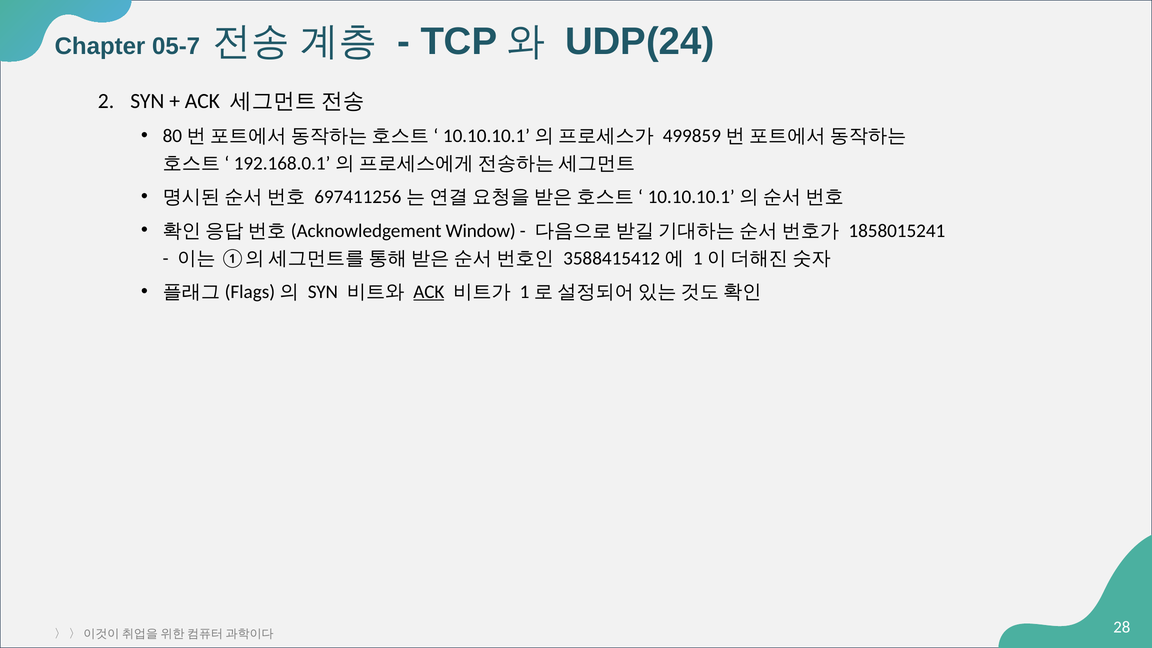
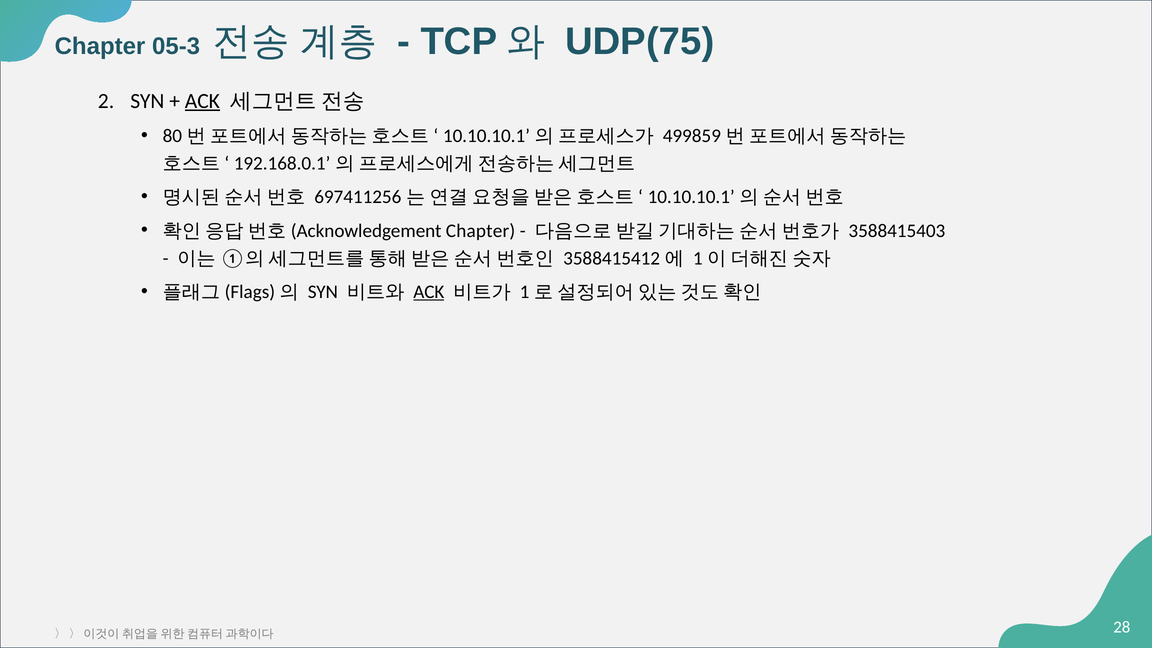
05-7: 05-7 -> 05-3
UDP(24: UDP(24 -> UDP(75
ACK at (202, 101) underline: none -> present
Window at (481, 231): Window -> Chapter
1858015241: 1858015241 -> 3588415403
